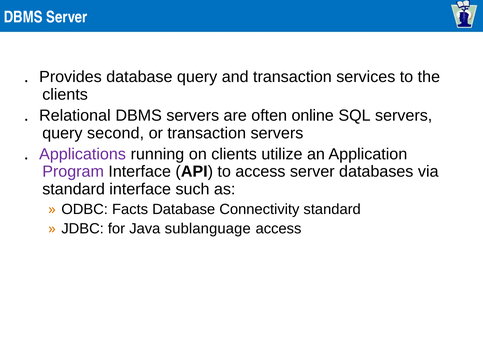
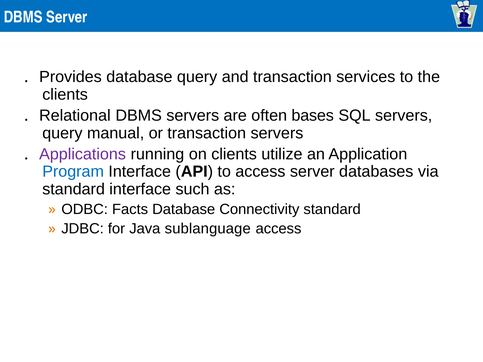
online: online -> bases
second: second -> manual
Program colour: purple -> blue
